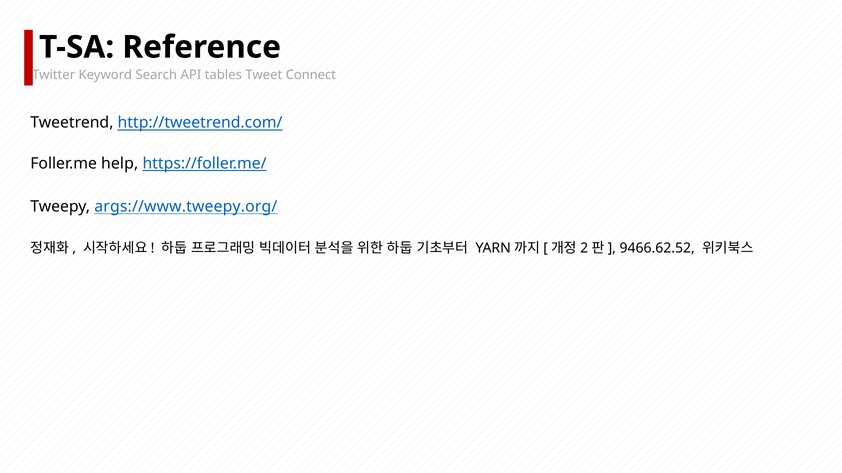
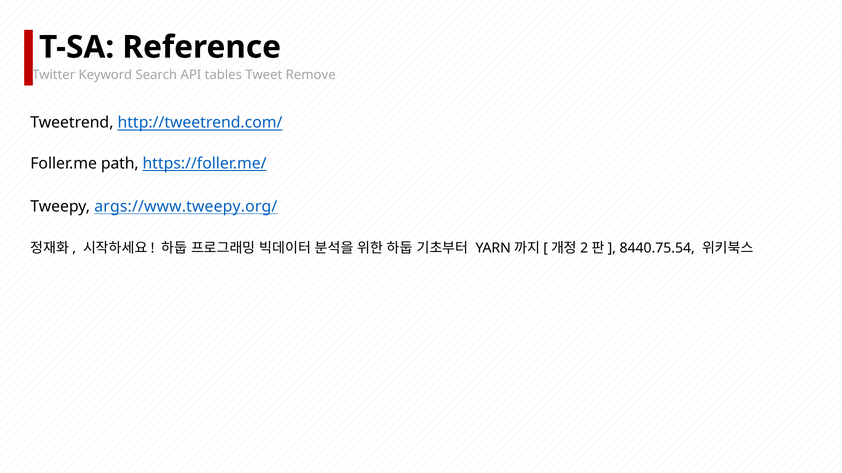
Connect: Connect -> Remove
help: help -> path
9466.62.52: 9466.62.52 -> 8440.75.54
